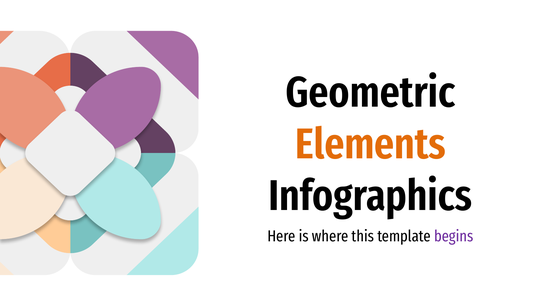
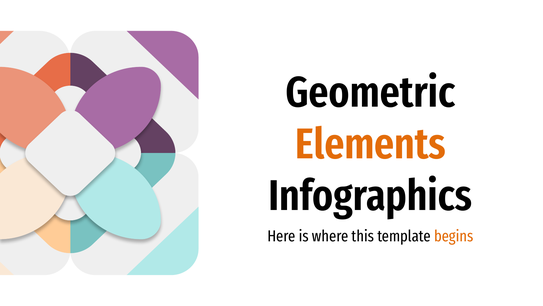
begins colour: purple -> orange
